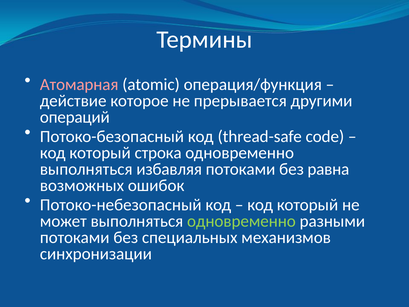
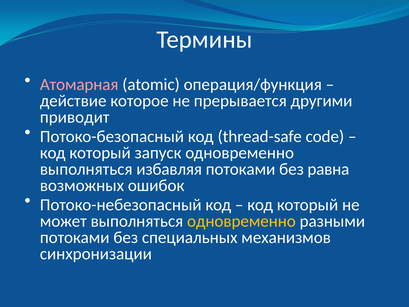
операций: операций -> приводит
строка: строка -> запуск
одновременно at (241, 221) colour: light green -> yellow
